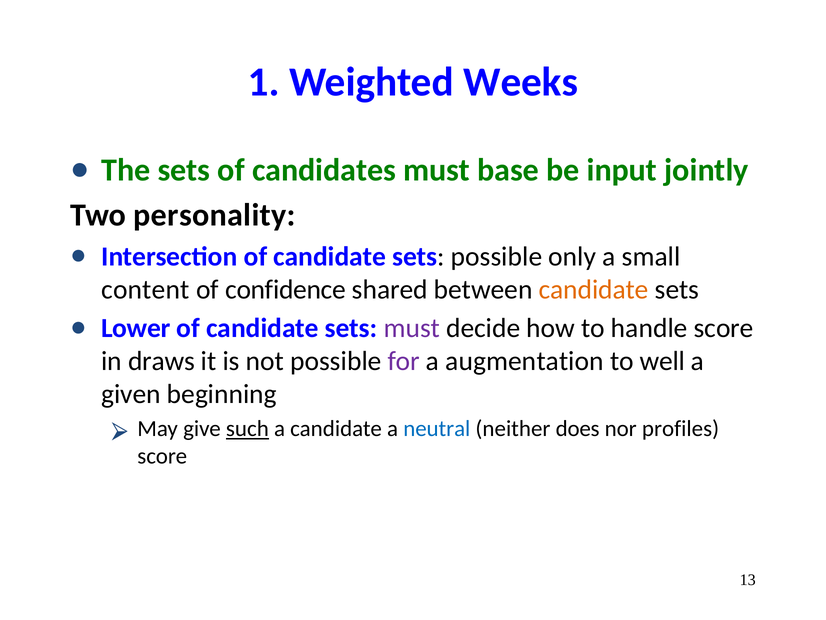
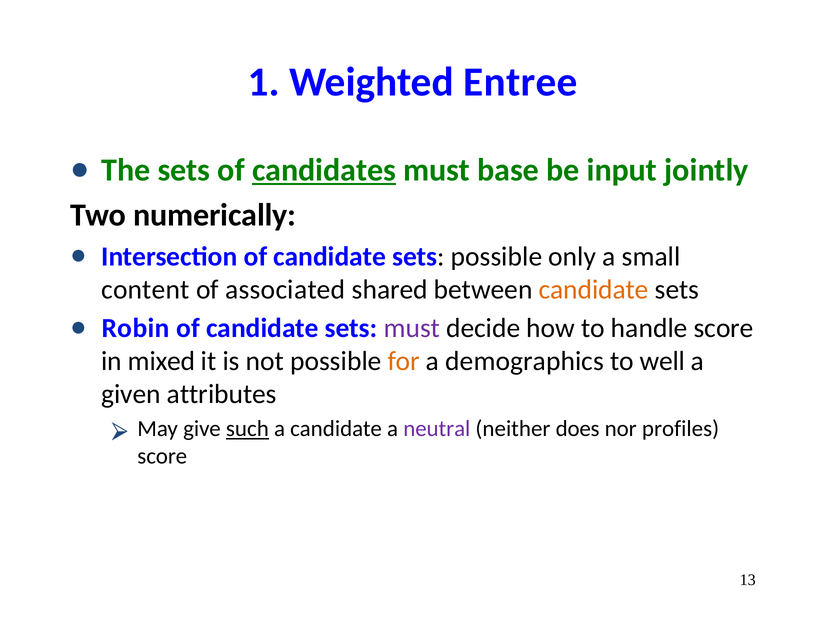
Weeks: Weeks -> Entree
candidates underline: none -> present
personality: personality -> numerically
confidence: confidence -> associated
Lower: Lower -> Robin
draws: draws -> mixed
for colour: purple -> orange
augmentation: augmentation -> demographics
beginning: beginning -> attributes
neutral colour: blue -> purple
